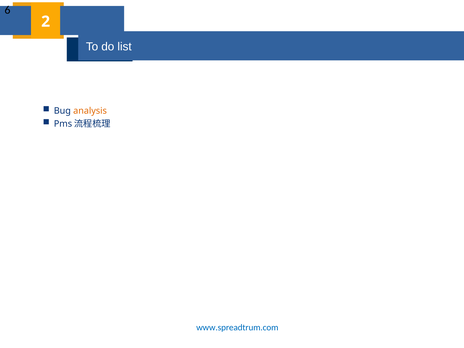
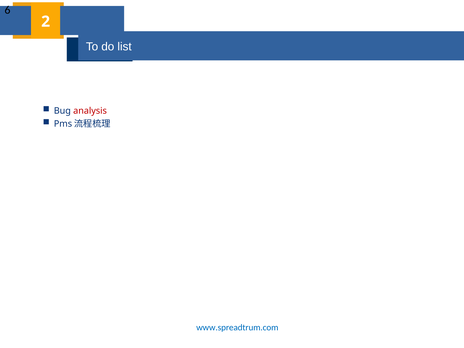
analysis colour: orange -> red
